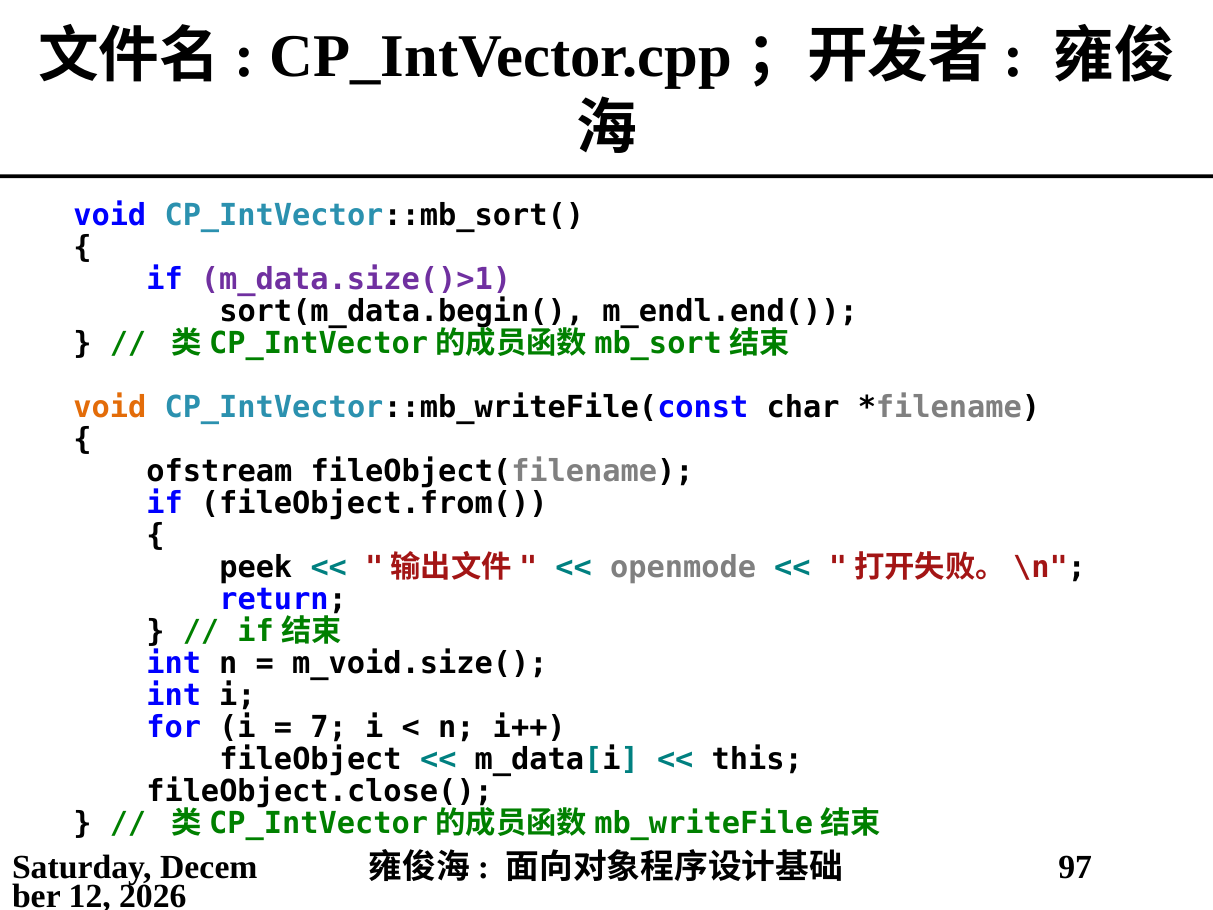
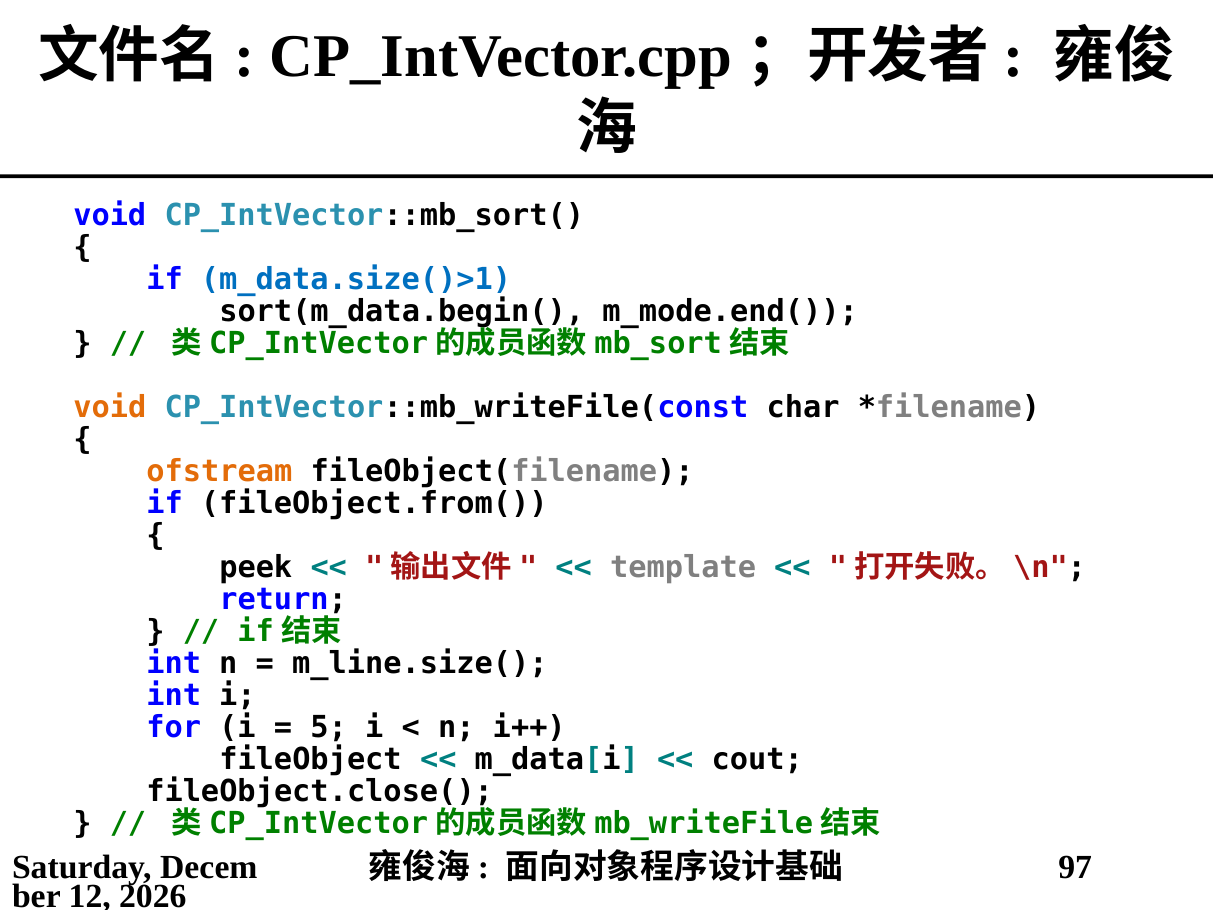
m_data.size()>1 colour: purple -> blue
m_endl.end(: m_endl.end( -> m_mode.end(
ofstream colour: black -> orange
openmode: openmode -> template
m_void.size(: m_void.size( -> m_line.size(
7: 7 -> 5
this: this -> cout
